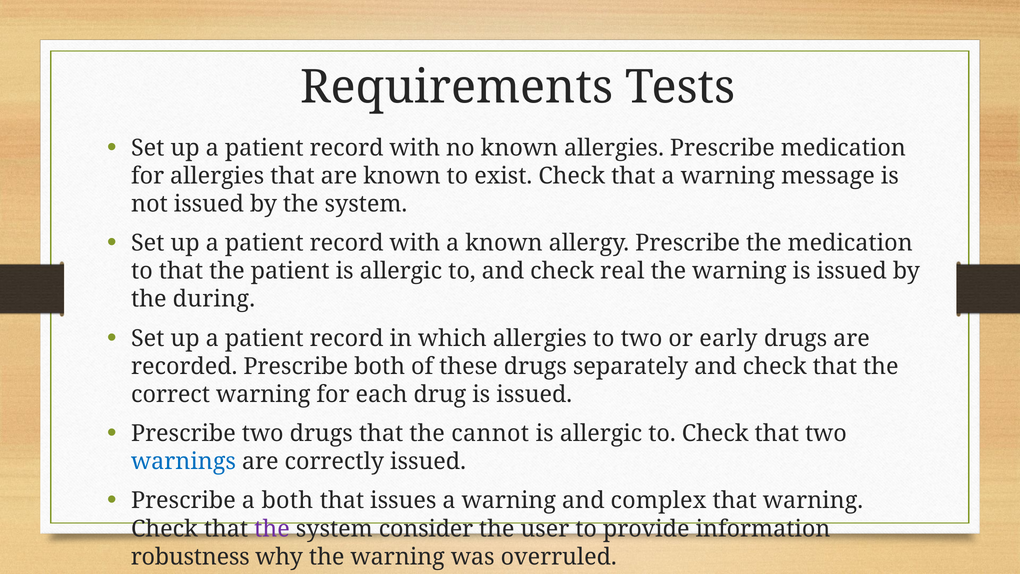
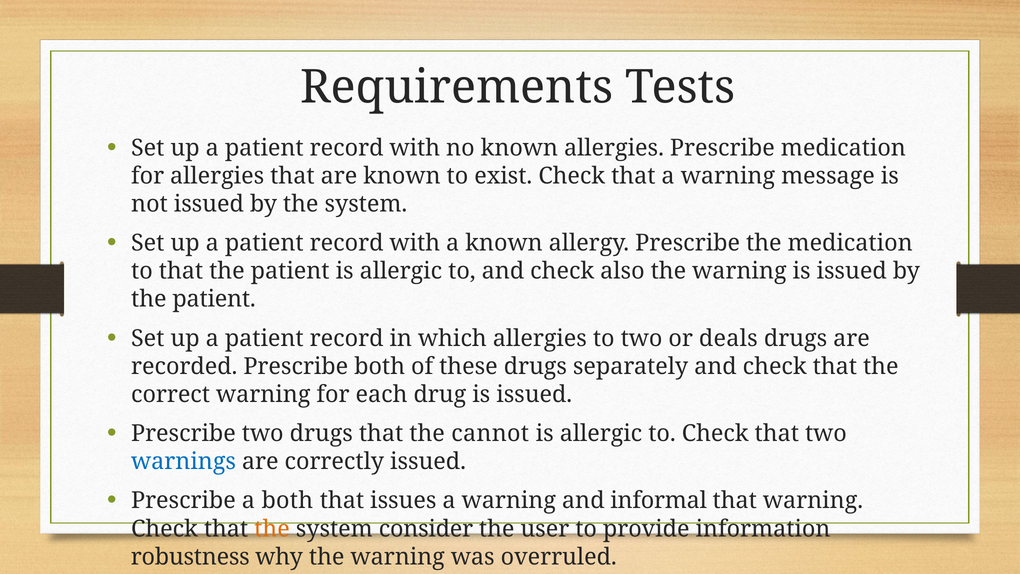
real: real -> also
during at (214, 299): during -> patient
early: early -> deals
complex: complex -> informal
the at (272, 529) colour: purple -> orange
